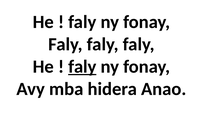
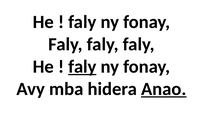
Anao underline: none -> present
